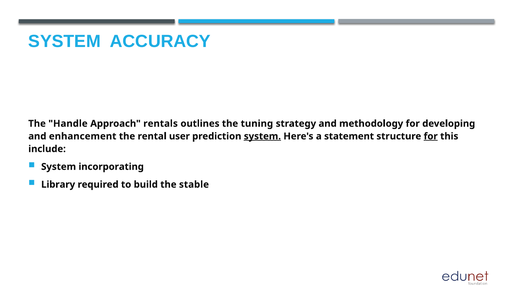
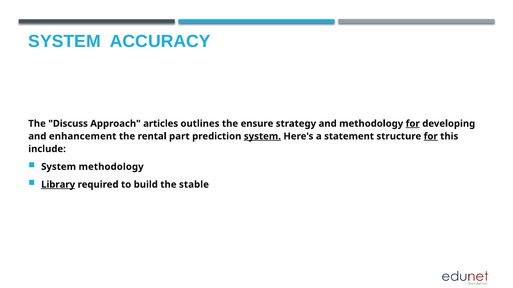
Handle: Handle -> Discuss
rentals: rentals -> articles
tuning: tuning -> ensure
for at (413, 124) underline: none -> present
user: user -> part
System incorporating: incorporating -> methodology
Library underline: none -> present
